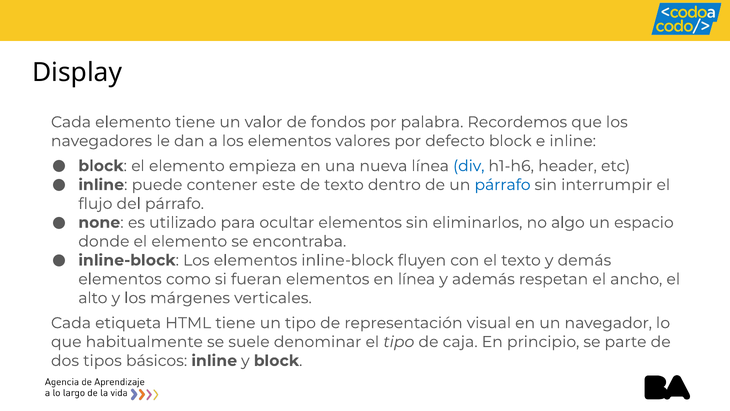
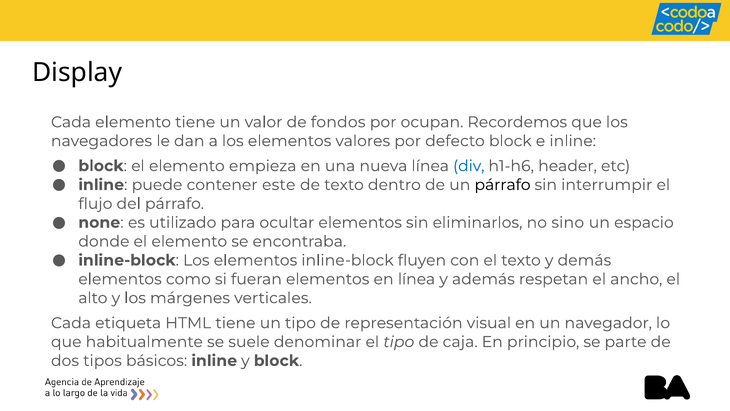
palabra: palabra -> ocupan
párrafo at (503, 185) colour: blue -> black
algo: algo -> sino
